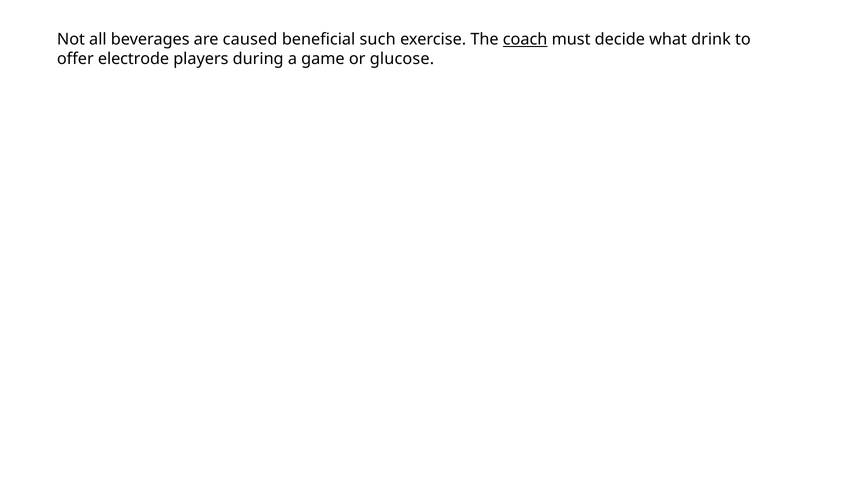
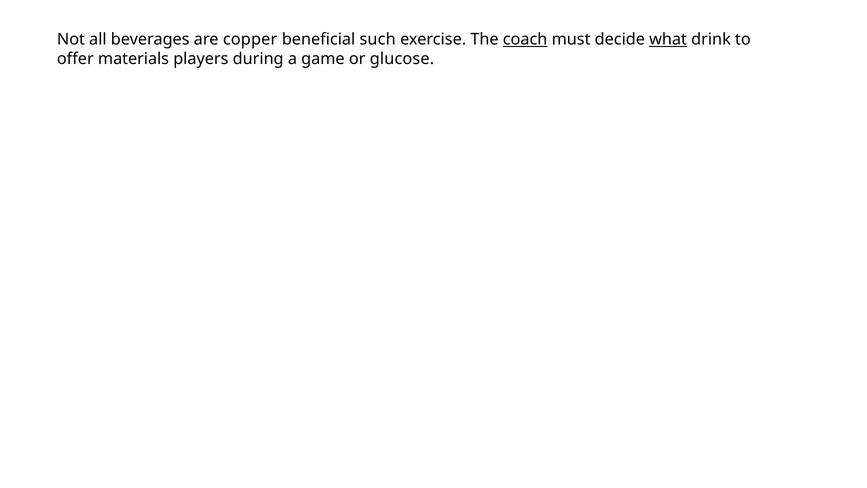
caused: caused -> copper
what underline: none -> present
electrode: electrode -> materials
